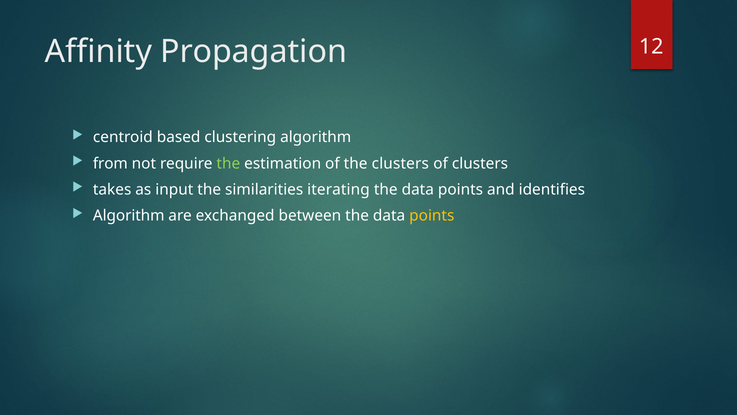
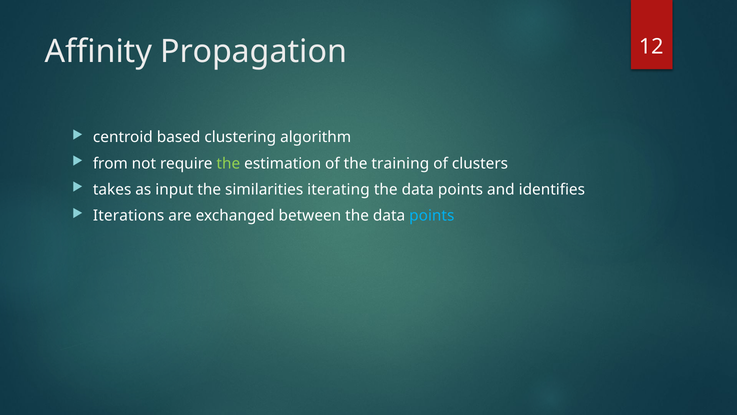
the clusters: clusters -> training
Algorithm at (129, 216): Algorithm -> Iterations
points at (432, 216) colour: yellow -> light blue
